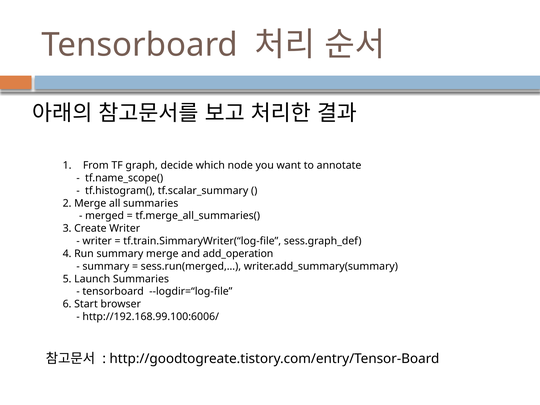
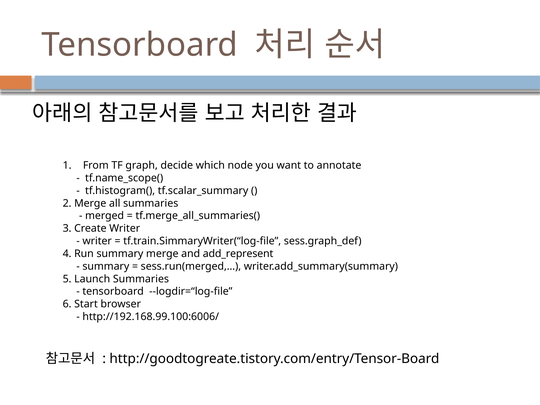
add_operation: add_operation -> add_represent
